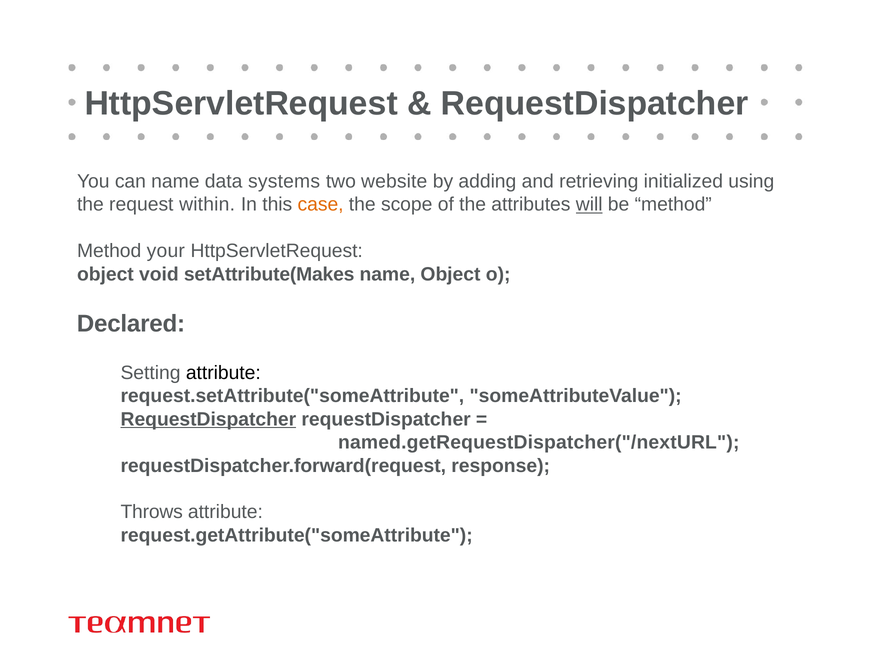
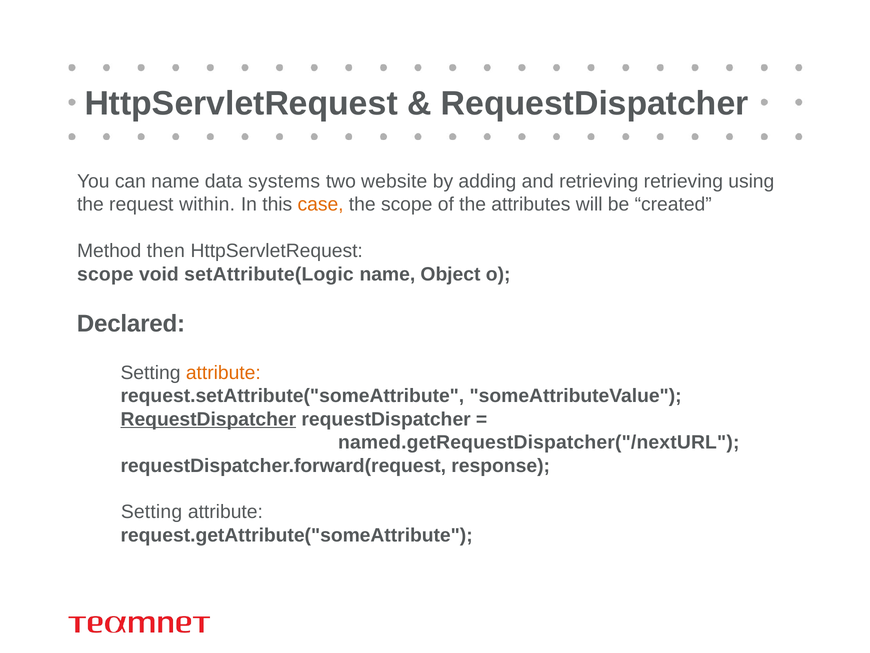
retrieving initialized: initialized -> retrieving
will underline: present -> none
be method: method -> created
your: your -> then
object at (105, 274): object -> scope
setAttribute(Makes: setAttribute(Makes -> setAttribute(Logic
attribute at (223, 373) colour: black -> orange
Throws at (152, 512): Throws -> Setting
